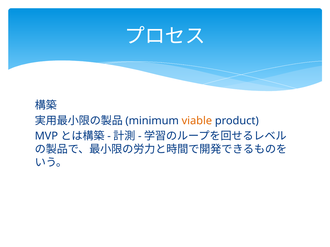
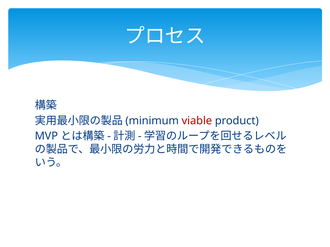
viable colour: orange -> red
